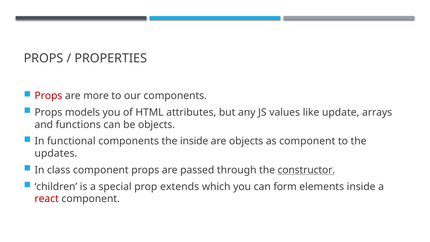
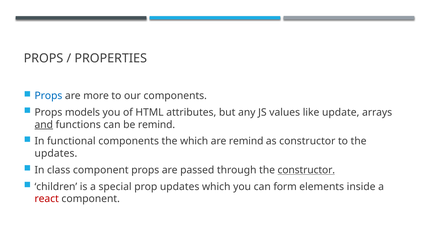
Props at (48, 96) colour: red -> blue
and underline: none -> present
be objects: objects -> remind
the inside: inside -> which
are objects: objects -> remind
as component: component -> constructor
prop extends: extends -> updates
